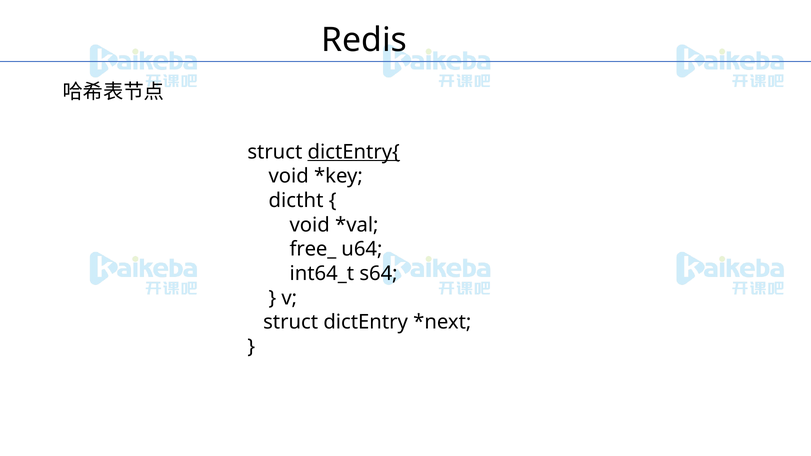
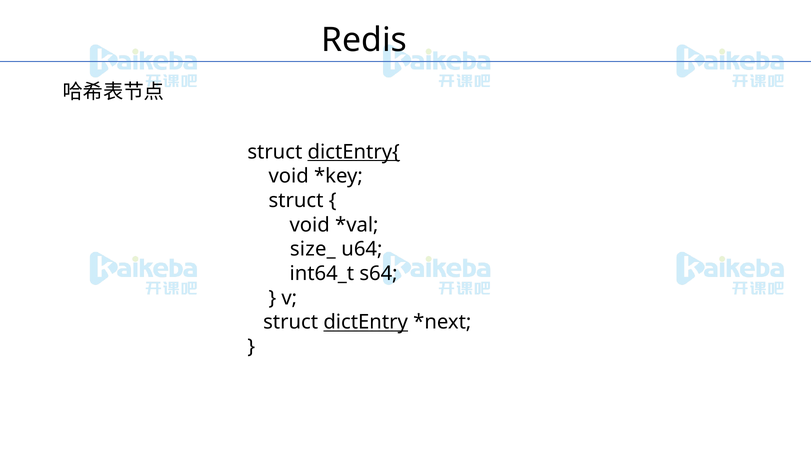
dictht at (296, 201): dictht -> struct
free_: free_ -> size_
dictEntry underline: none -> present
